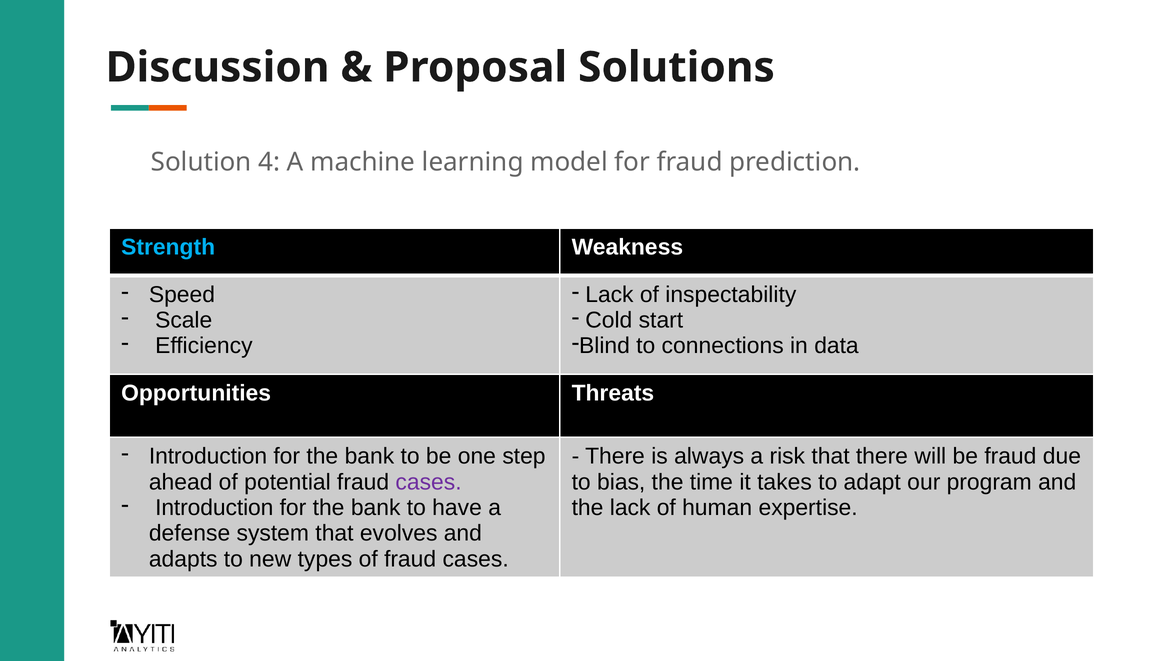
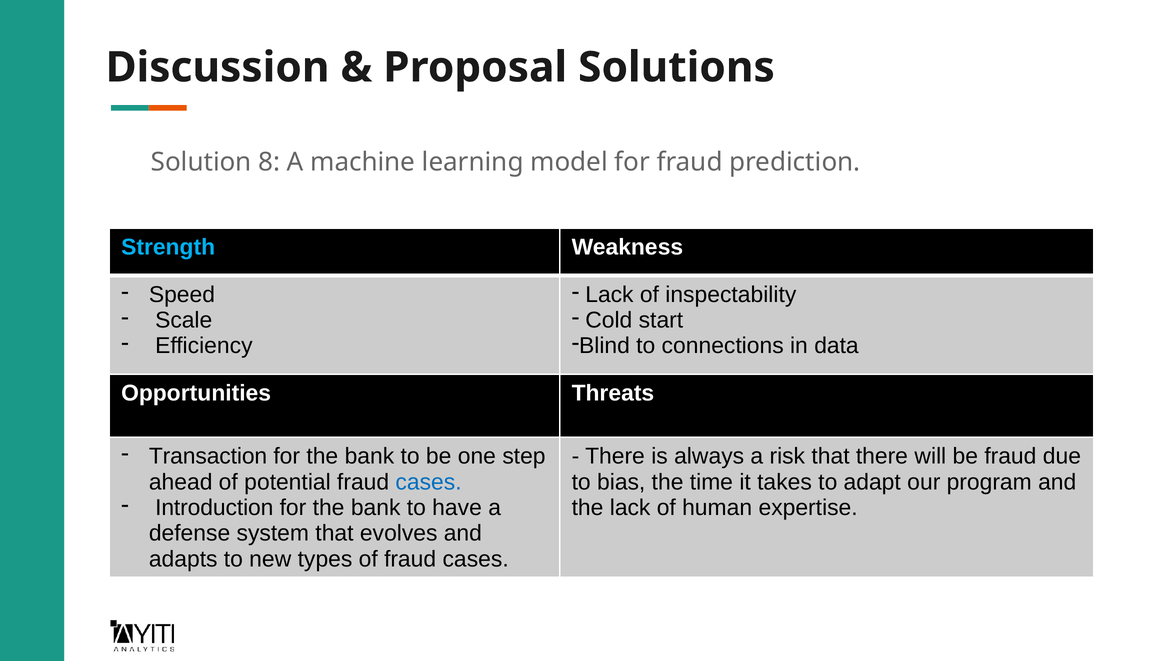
4: 4 -> 8
Introduction at (208, 456): Introduction -> Transaction
cases at (429, 482) colour: purple -> blue
